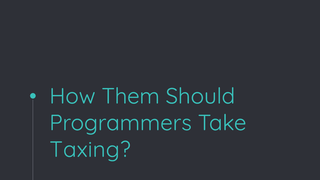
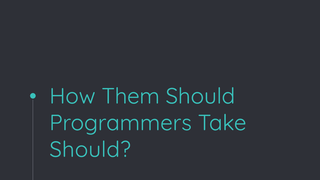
Taxing at (90, 150): Taxing -> Should
